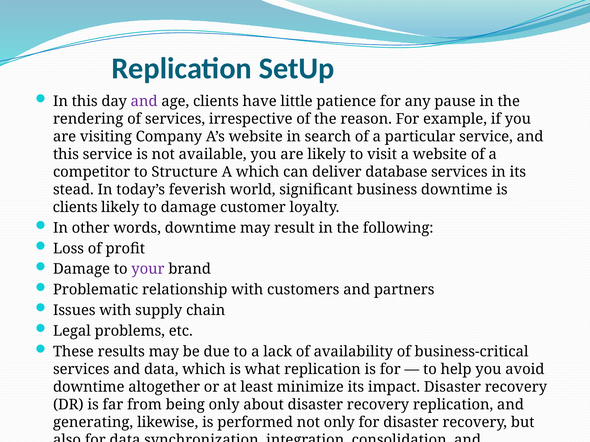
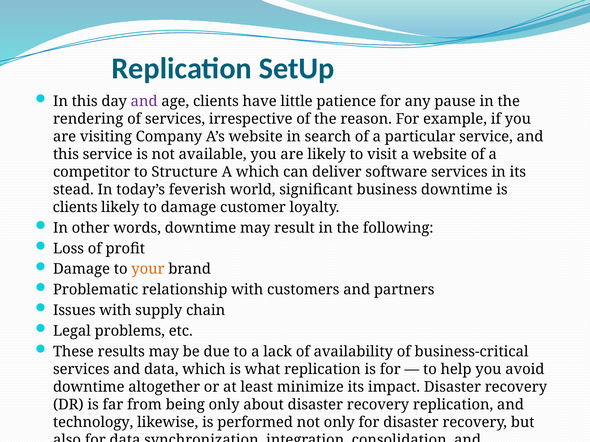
database: database -> software
your colour: purple -> orange
generating: generating -> technology
